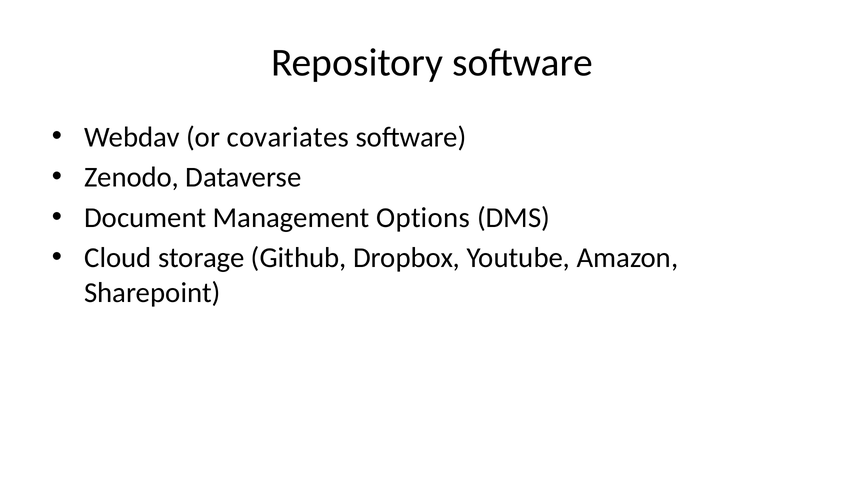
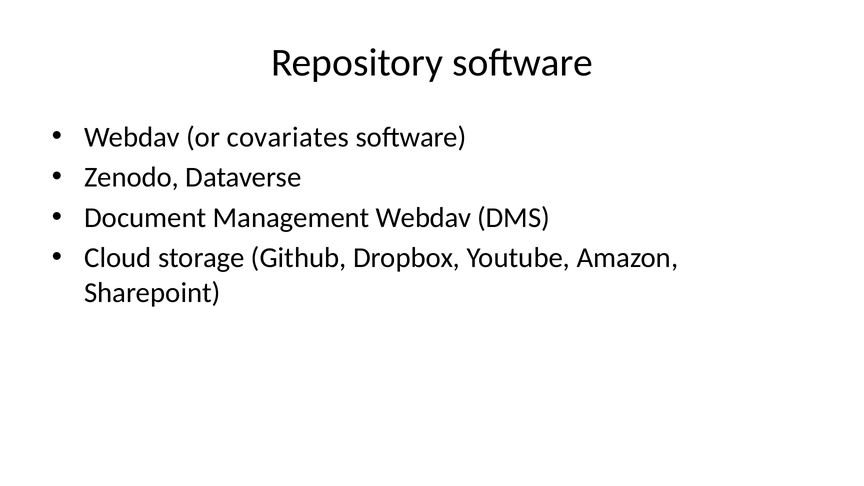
Management Options: Options -> Webdav
